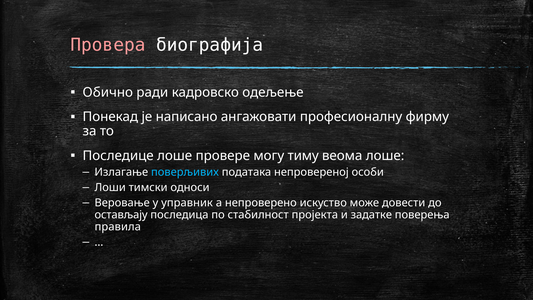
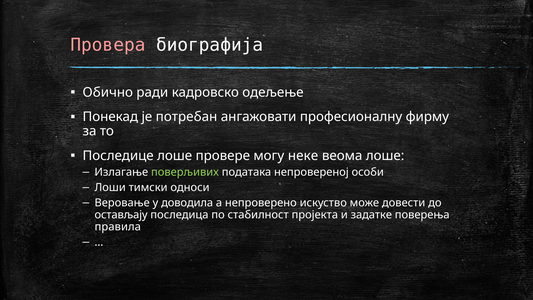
написано: написано -> потребан
тиму: тиму -> неке
поверљивих colour: light blue -> light green
управник: управник -> доводила
